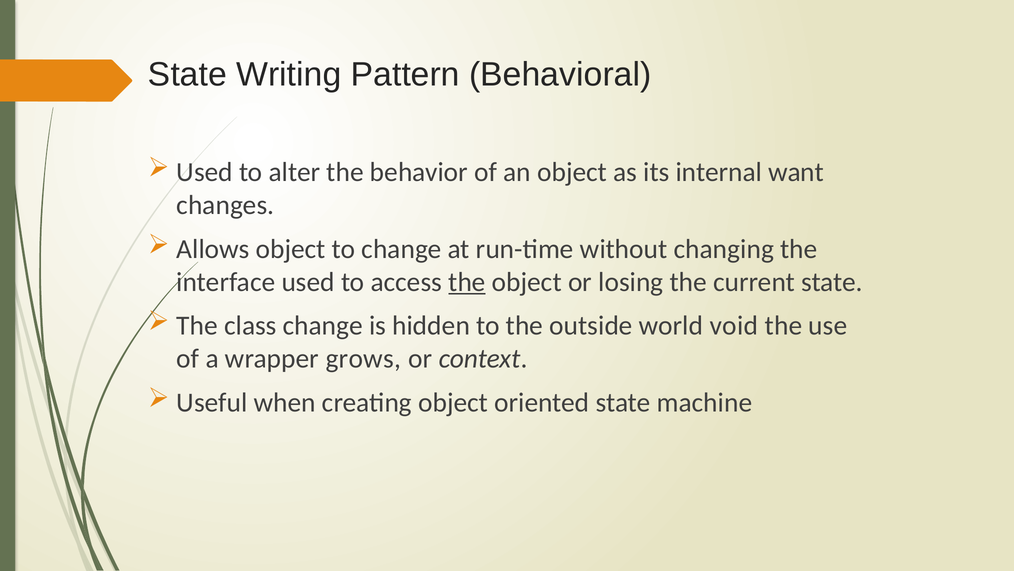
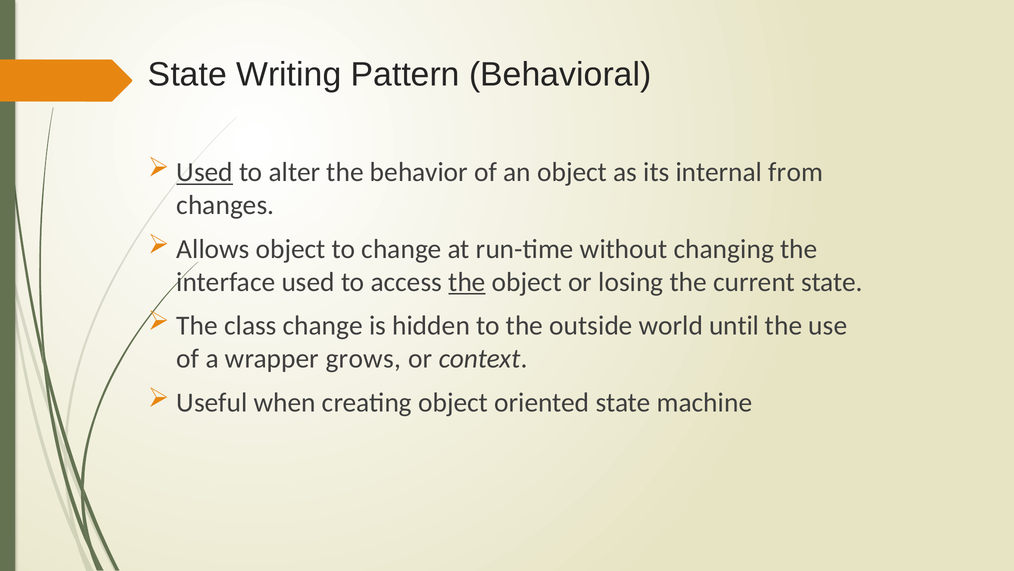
Used at (205, 172) underline: none -> present
want: want -> from
void: void -> until
